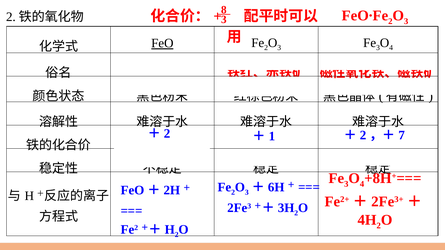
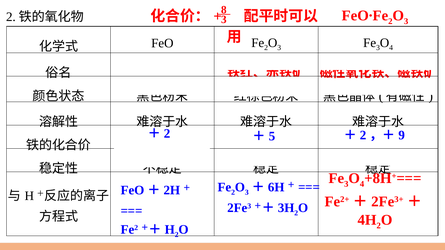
FeO at (162, 43) underline: present -> none
1: 1 -> 5
7: 7 -> 9
